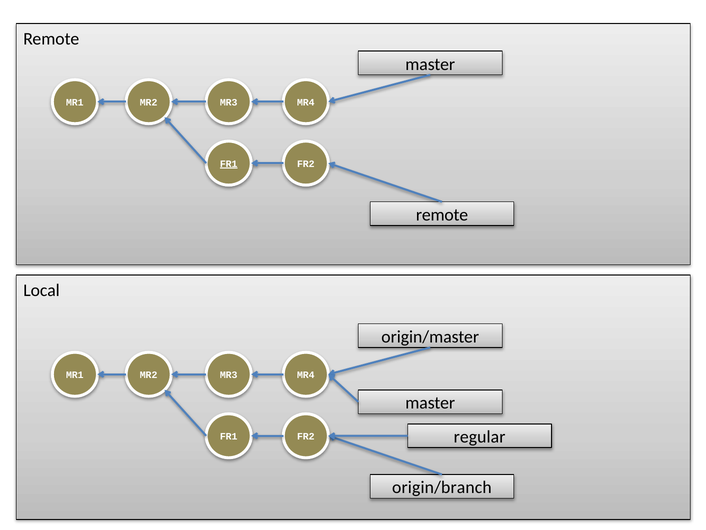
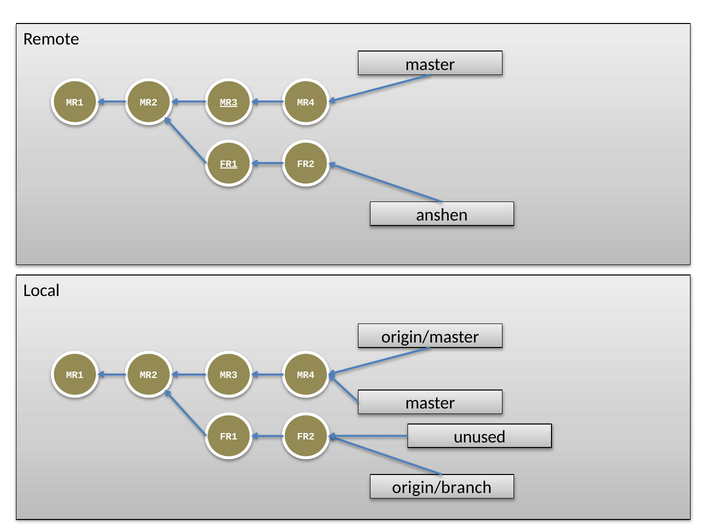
MR3 at (229, 102) underline: none -> present
remote at (442, 215): remote -> anshen
regular: regular -> unused
